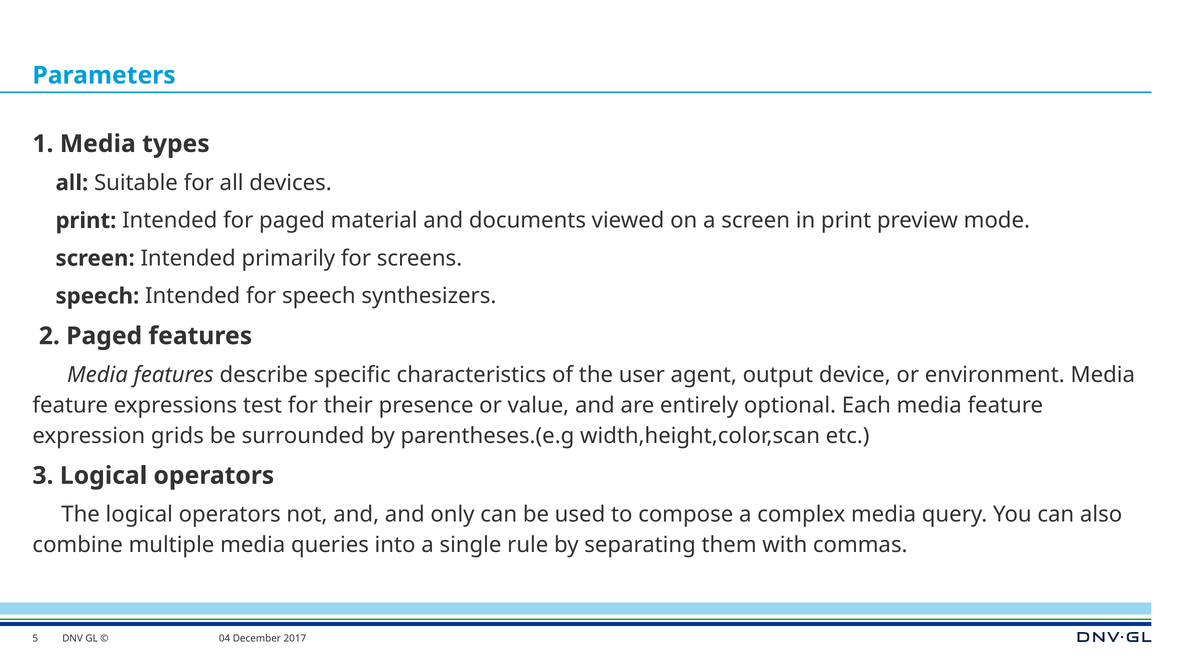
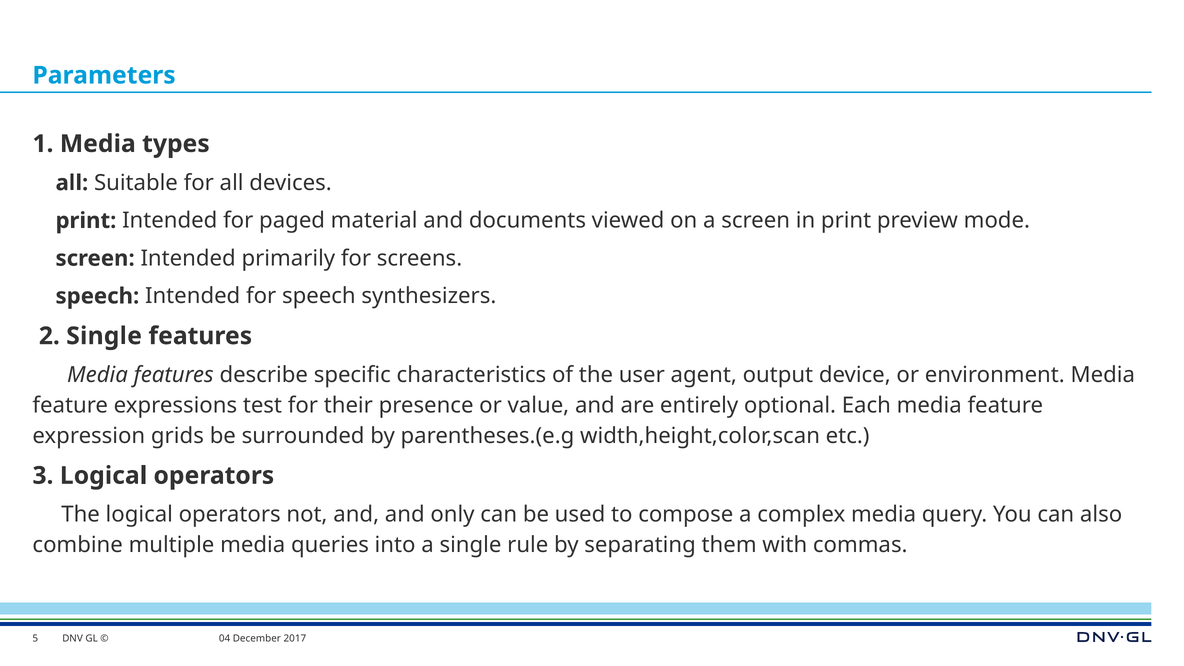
2 Paged: Paged -> Single
